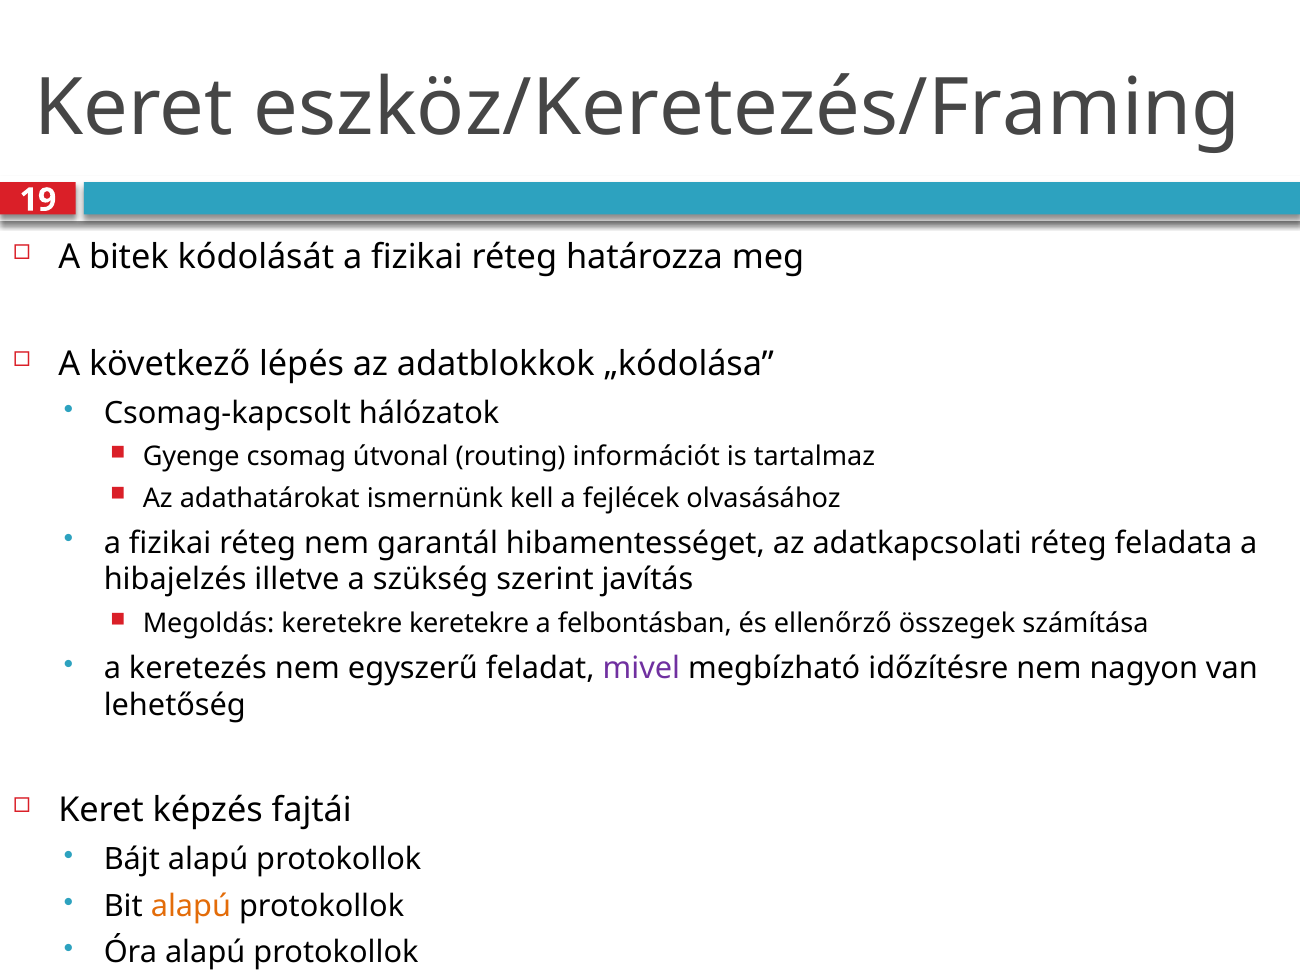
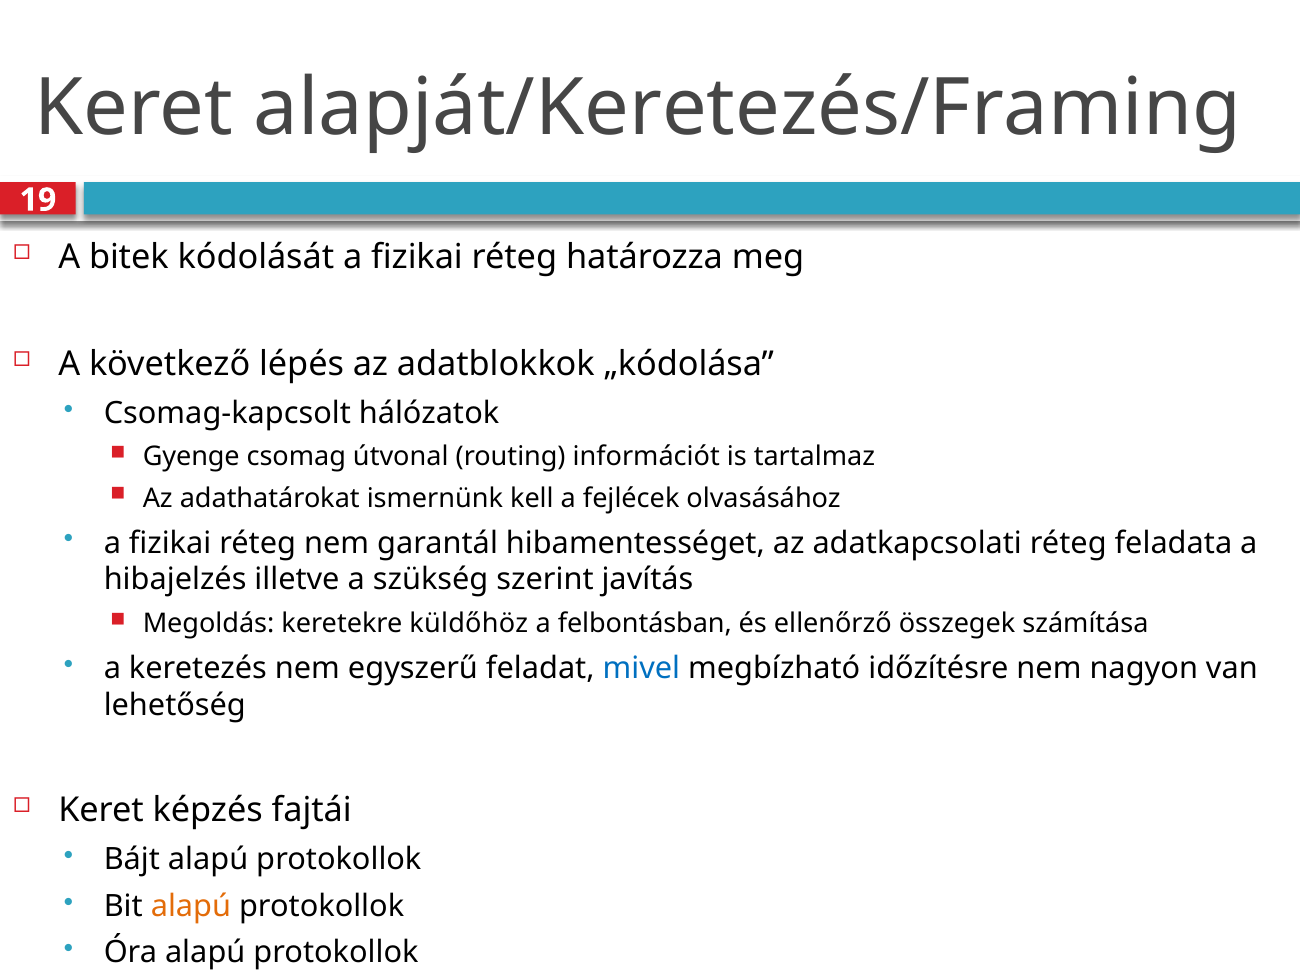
eszköz/Keretezés/Framing: eszköz/Keretezés/Framing -> alapját/Keretezés/Framing
keretekre keretekre: keretekre -> küldőhöz
mivel colour: purple -> blue
